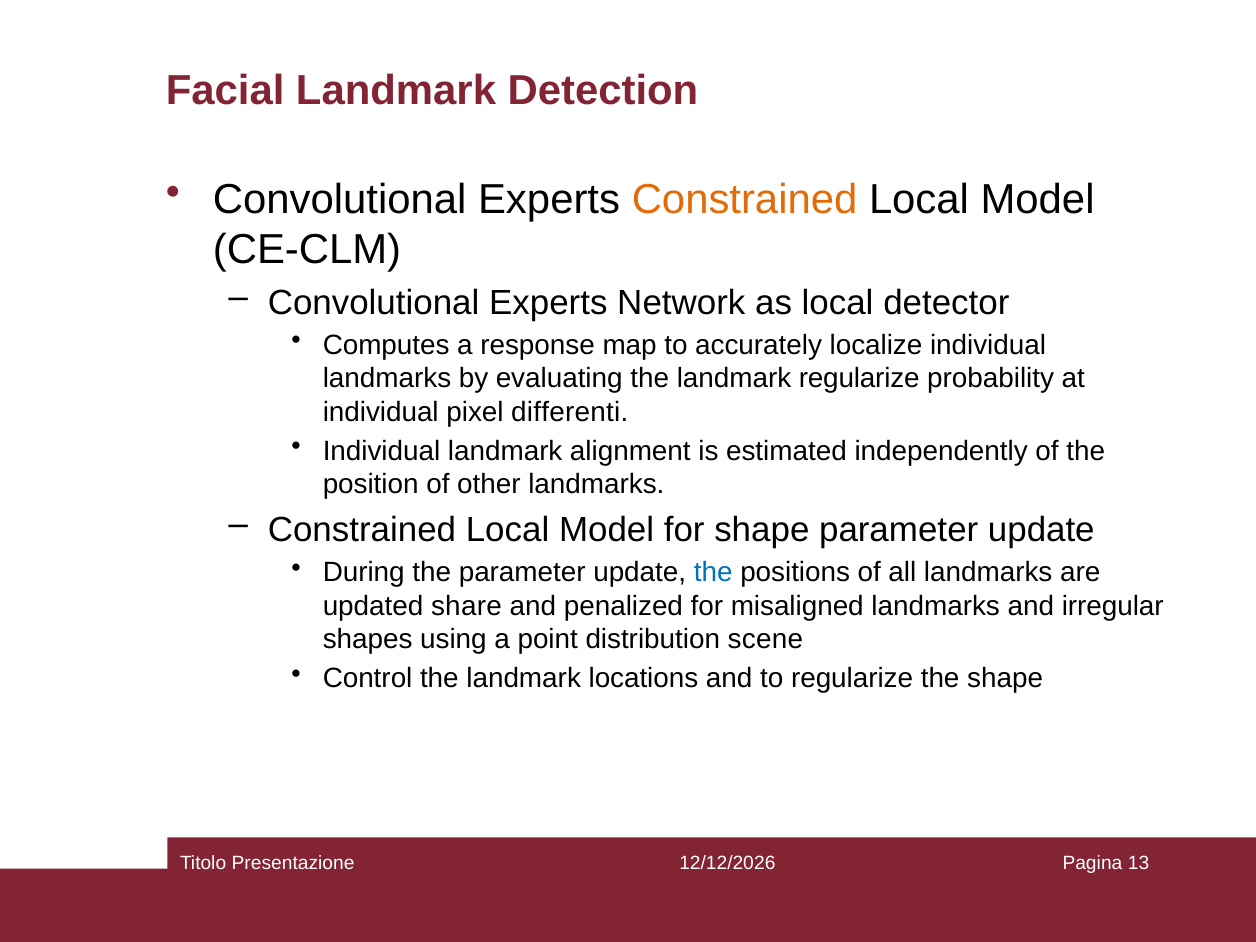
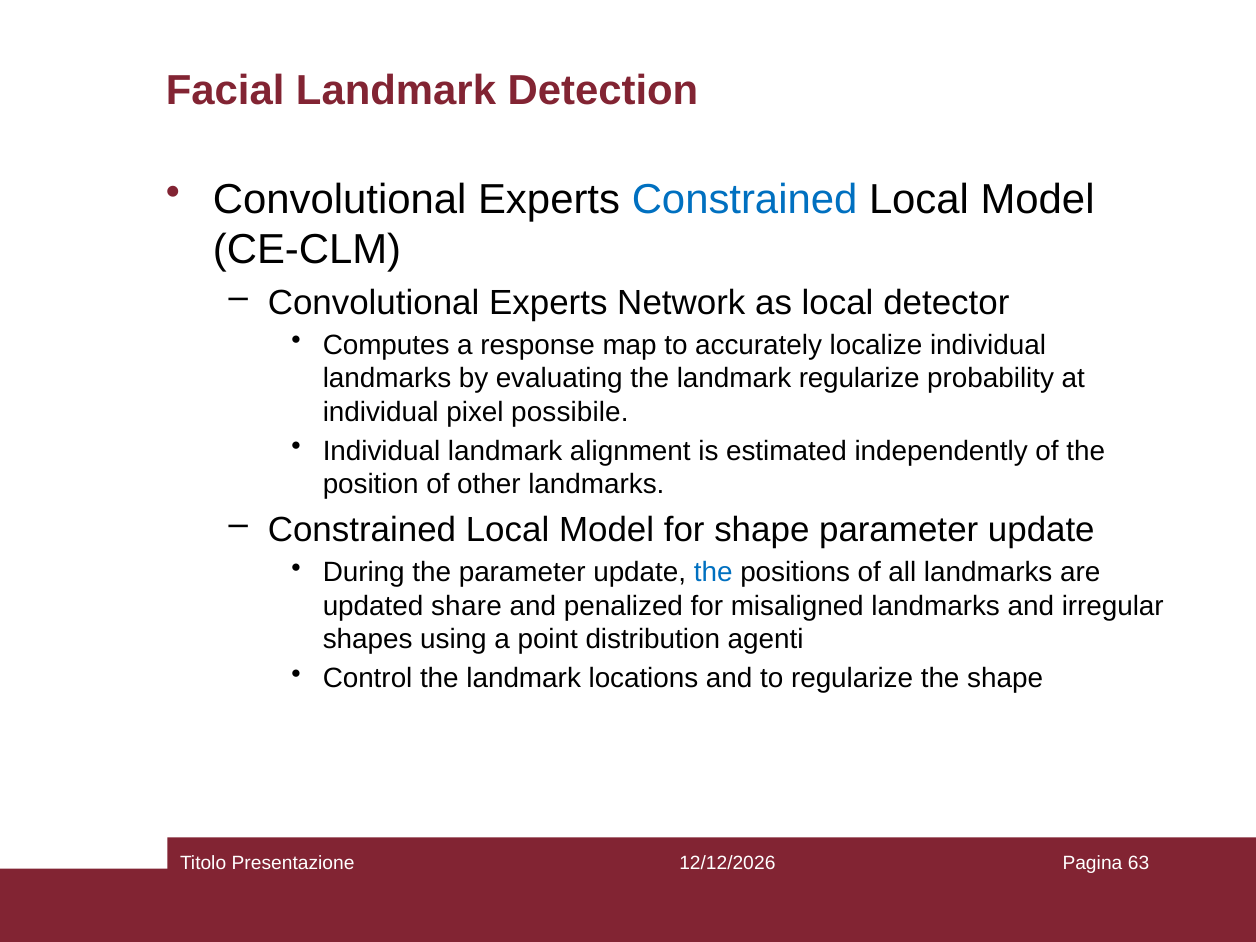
Constrained at (745, 200) colour: orange -> blue
differenti: differenti -> possibile
scene: scene -> agenti
13: 13 -> 63
